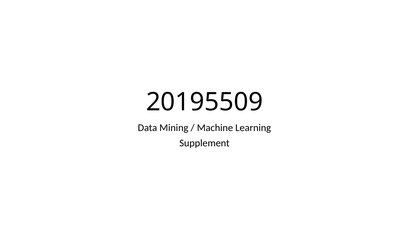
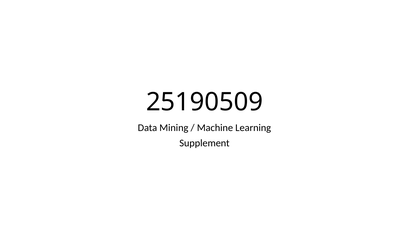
20195509: 20195509 -> 25190509
